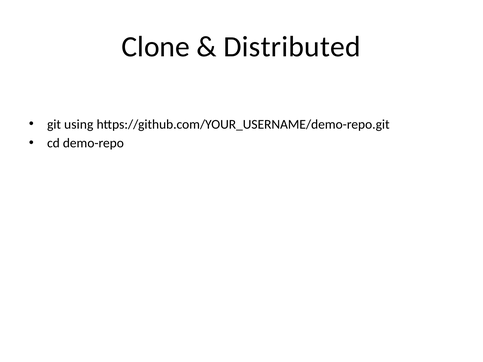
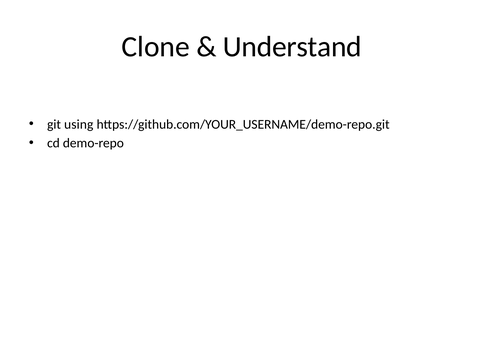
Distributed: Distributed -> Understand
